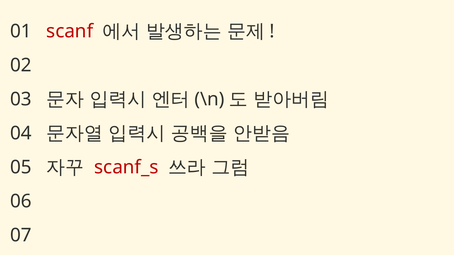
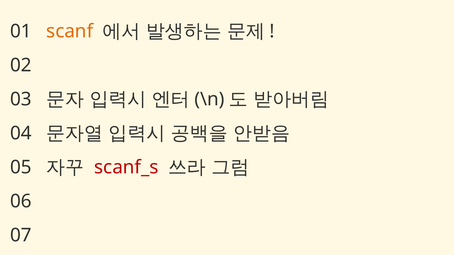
scanf colour: red -> orange
